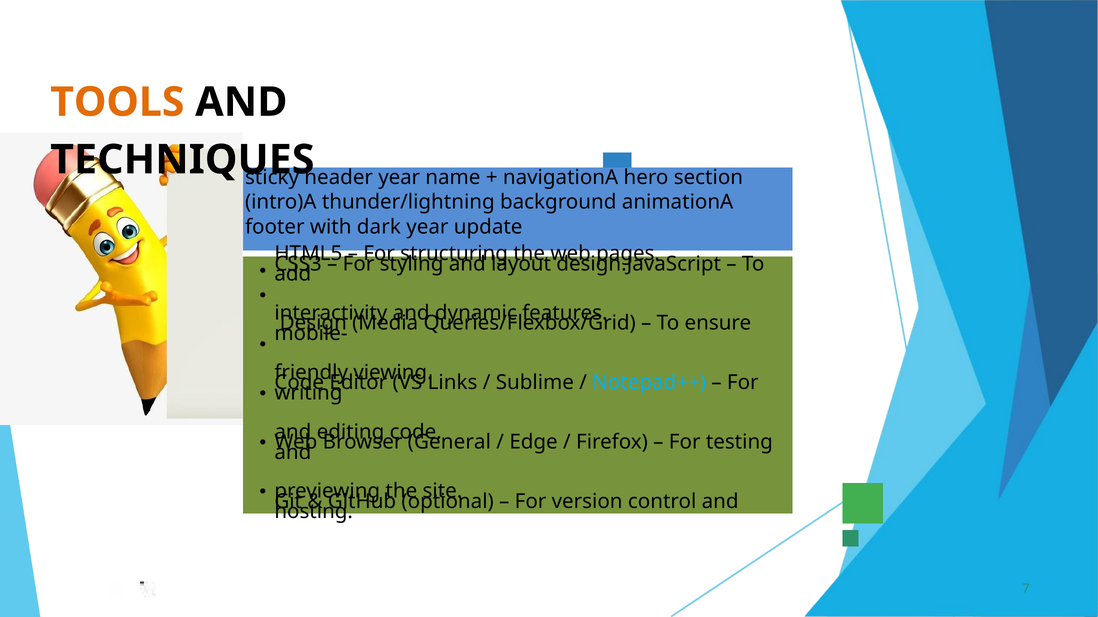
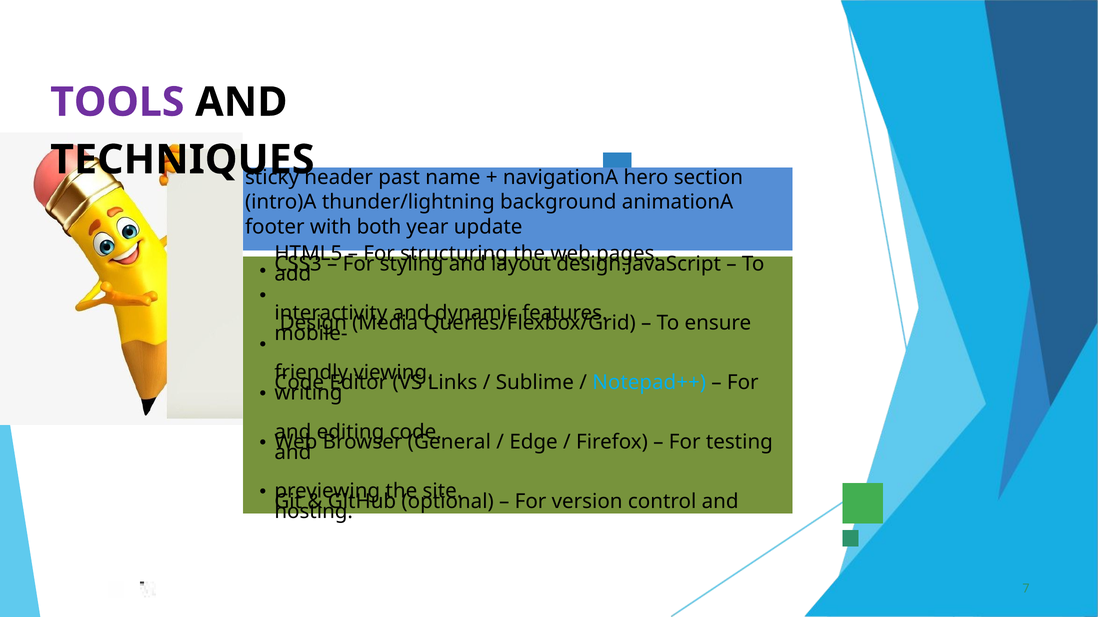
TOOLS colour: orange -> purple
header year: year -> past
dark: dark -> both
